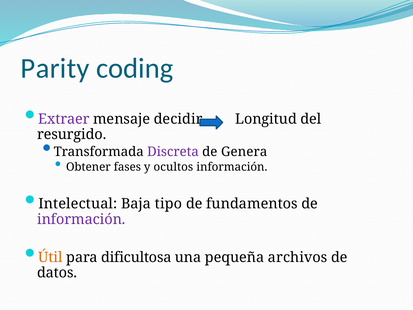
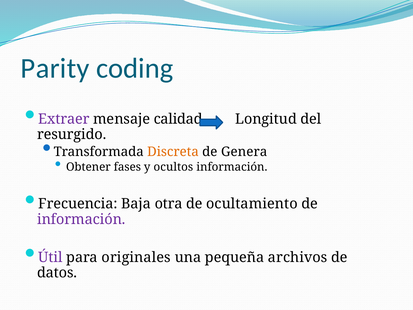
decidir: decidir -> calidad
Discreta colour: purple -> orange
Intelectual: Intelectual -> Frecuencia
tipo: tipo -> otra
fundamentos: fundamentos -> ocultamiento
Útil colour: orange -> purple
dificultosa: dificultosa -> originales
